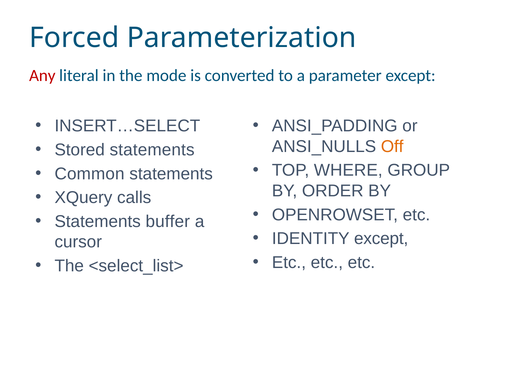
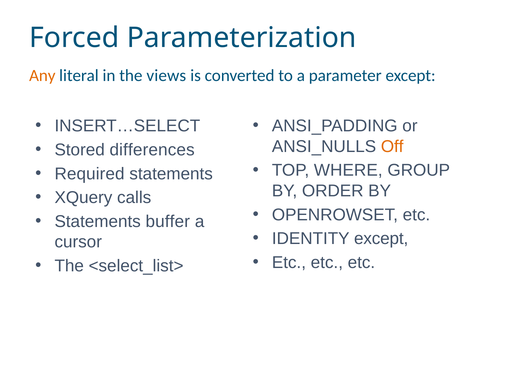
Any colour: red -> orange
mode: mode -> views
Stored statements: statements -> differences
Common: Common -> Required
